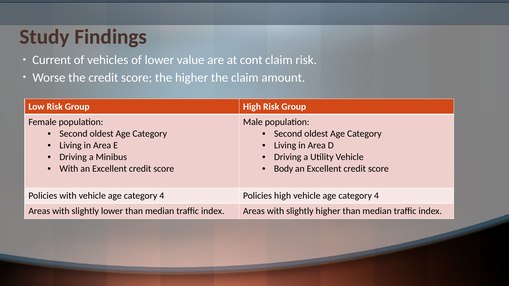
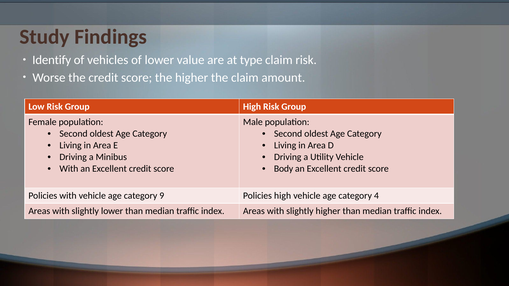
Current: Current -> Identify
cont: cont -> type
4 at (162, 196): 4 -> 9
